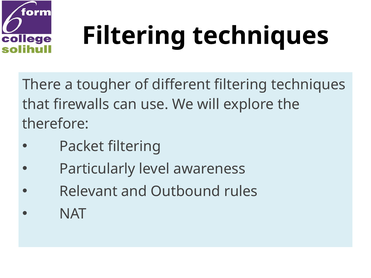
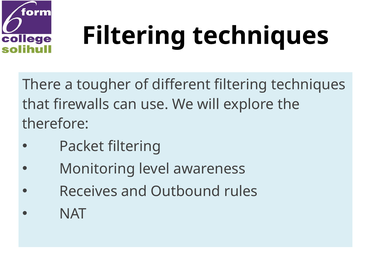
Particularly: Particularly -> Monitoring
Relevant: Relevant -> Receives
